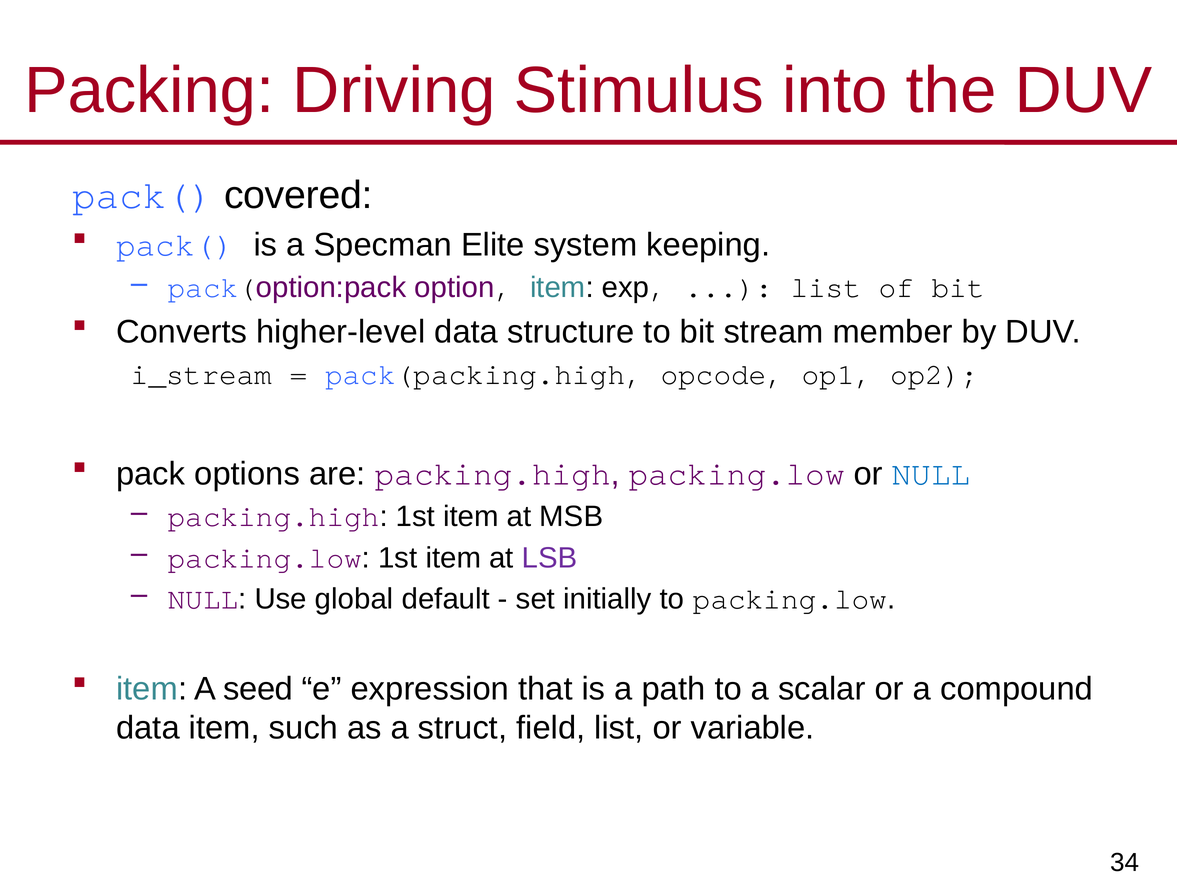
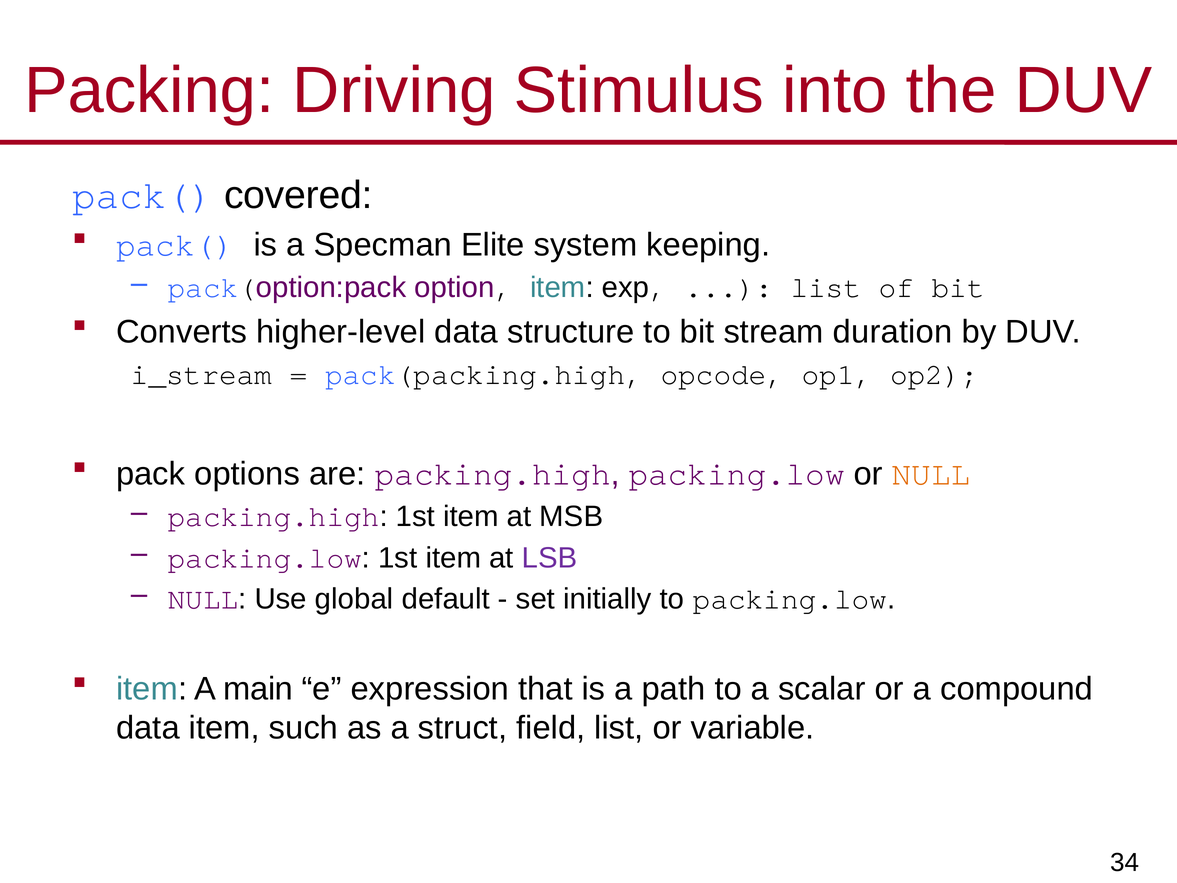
member: member -> duration
NULL at (931, 474) colour: blue -> orange
seed: seed -> main
